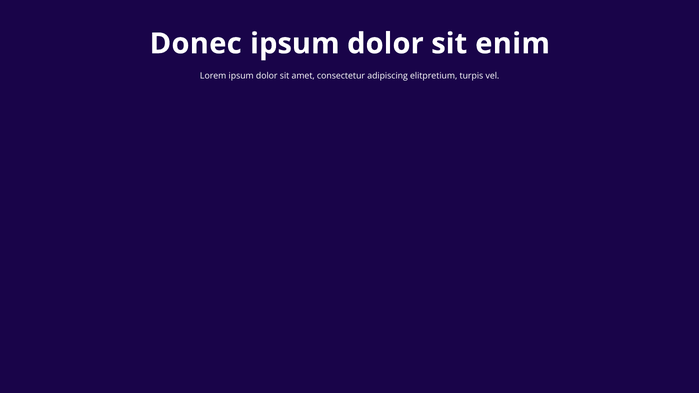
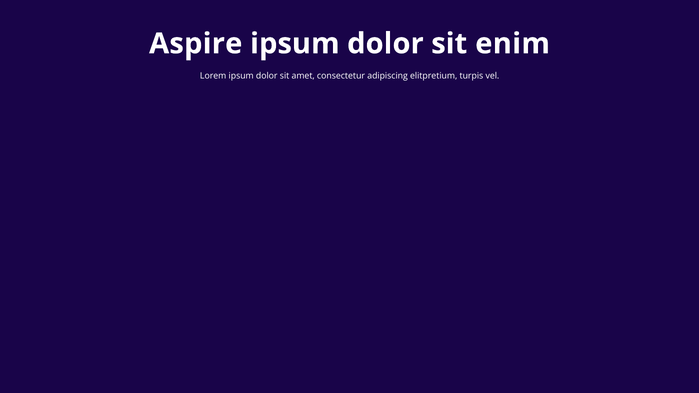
Donec: Donec -> Aspire
